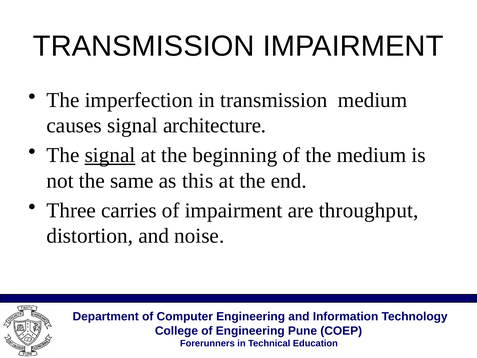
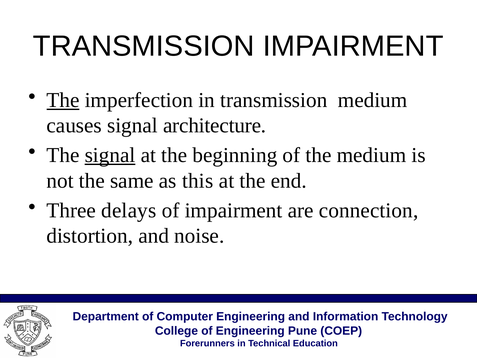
The at (63, 100) underline: none -> present
carries: carries -> delays
throughput: throughput -> connection
